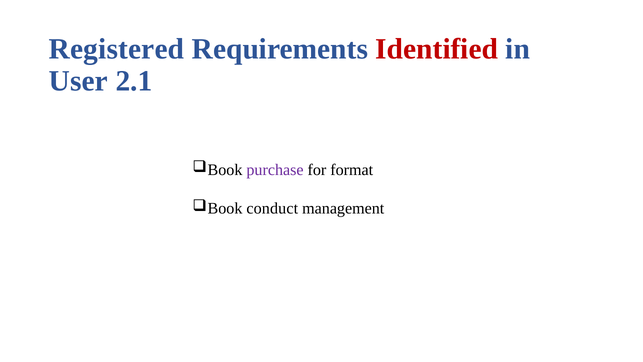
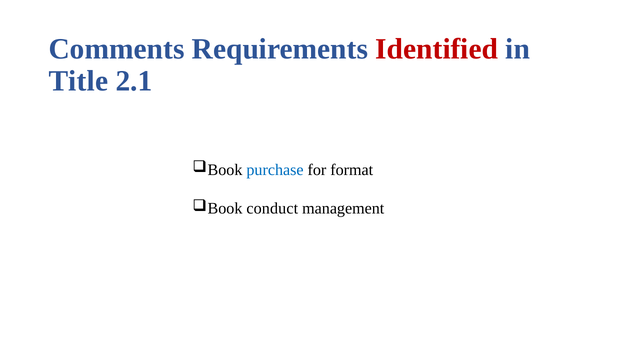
Registered: Registered -> Comments
User: User -> Title
purchase colour: purple -> blue
